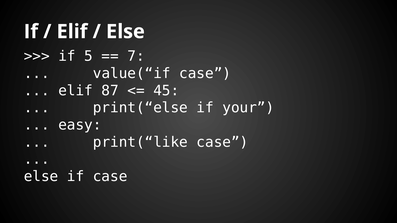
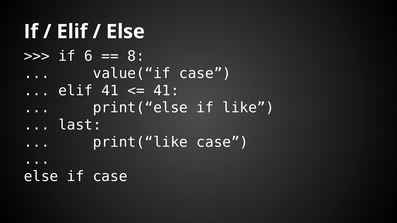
5: 5 -> 6
7: 7 -> 8
elif 87: 87 -> 41
45 at (166, 91): 45 -> 41
your: your -> like
easy: easy -> last
